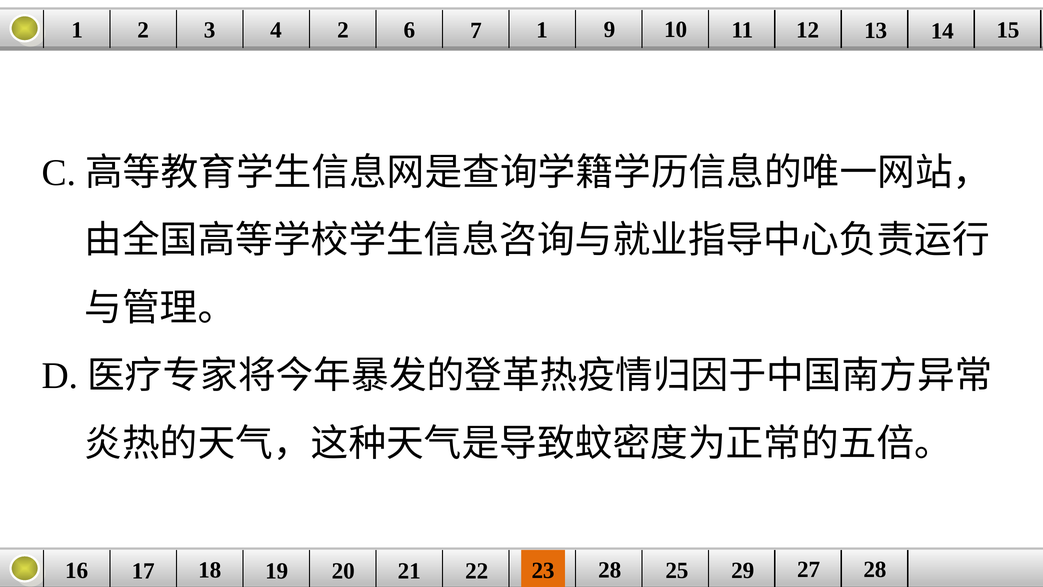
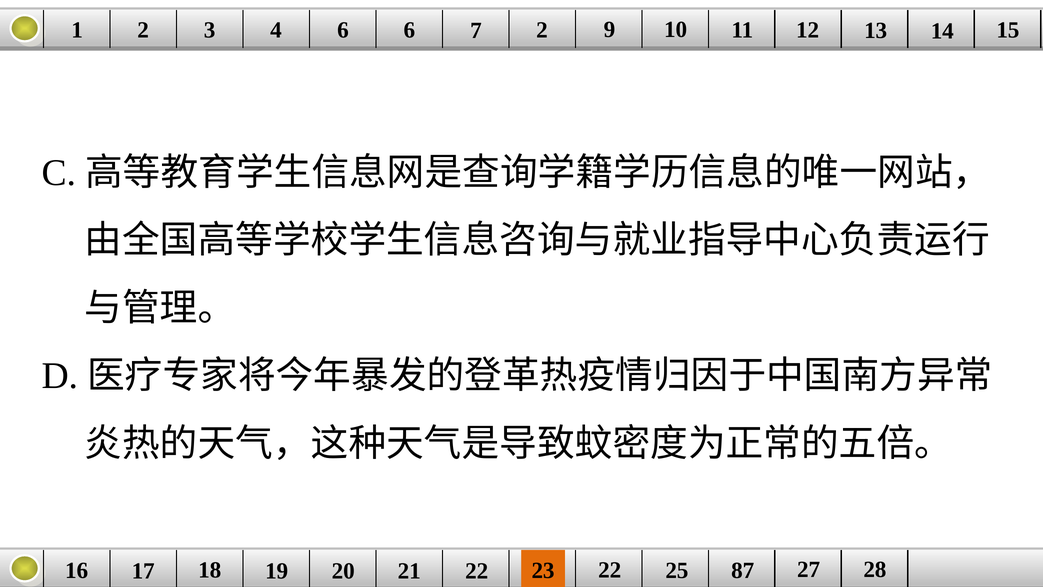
4 2: 2 -> 6
7 1: 1 -> 2
23 28: 28 -> 22
29: 29 -> 87
